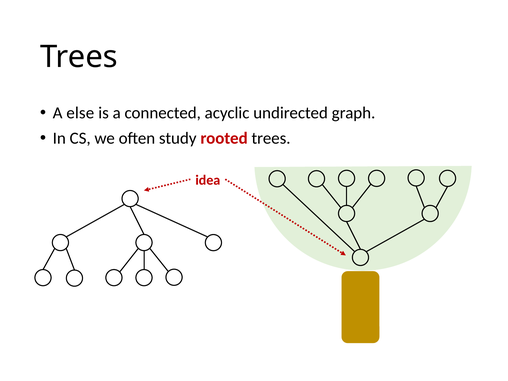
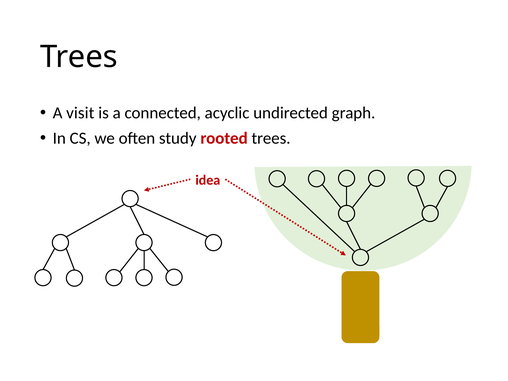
else: else -> visit
